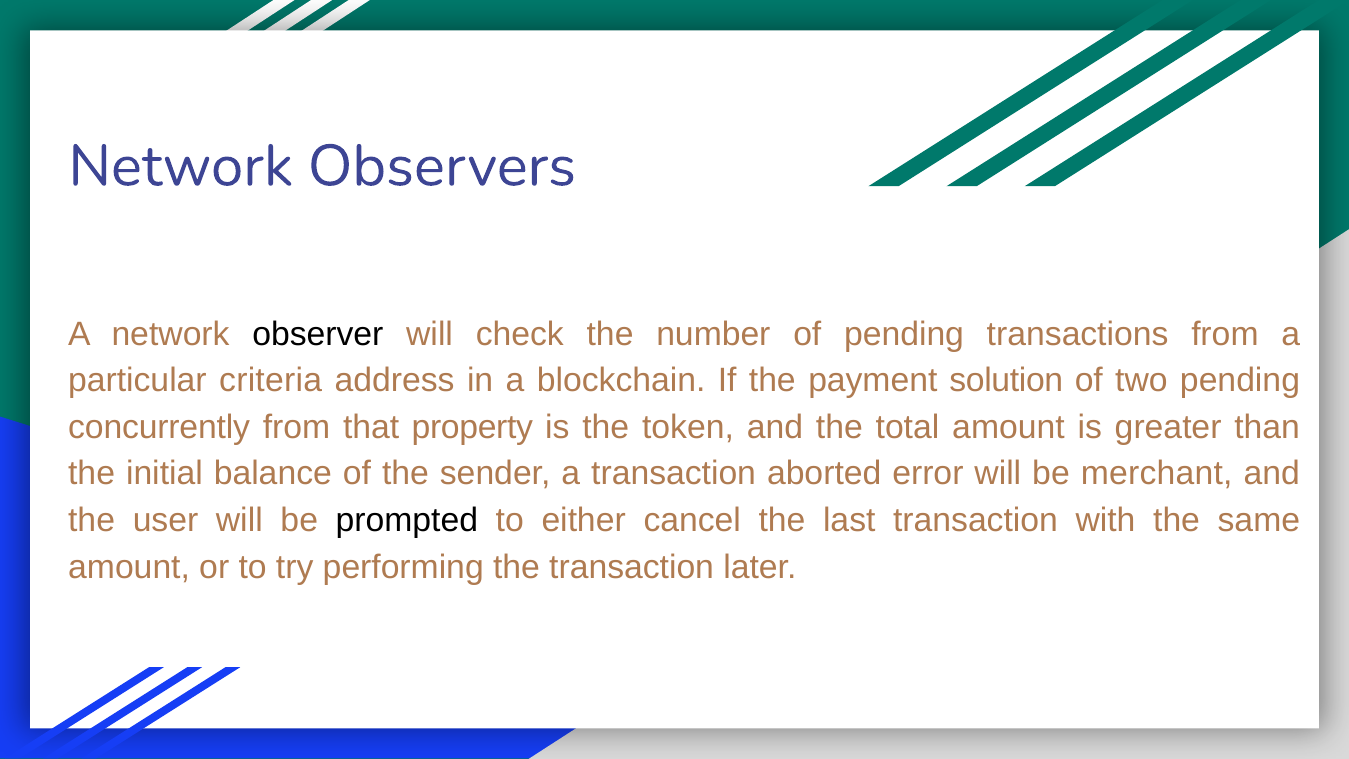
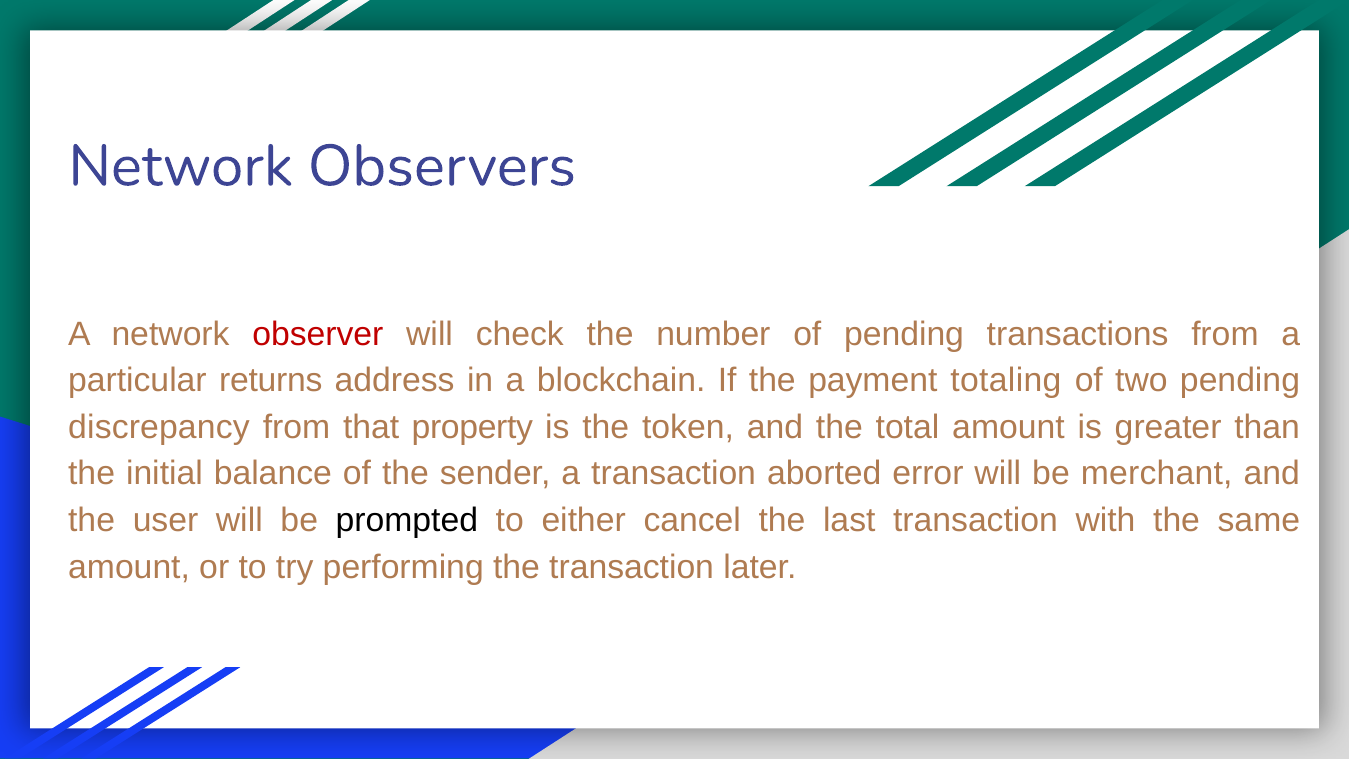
observer colour: black -> red
criteria: criteria -> returns
solution: solution -> totaling
concurrently: concurrently -> discrepancy
